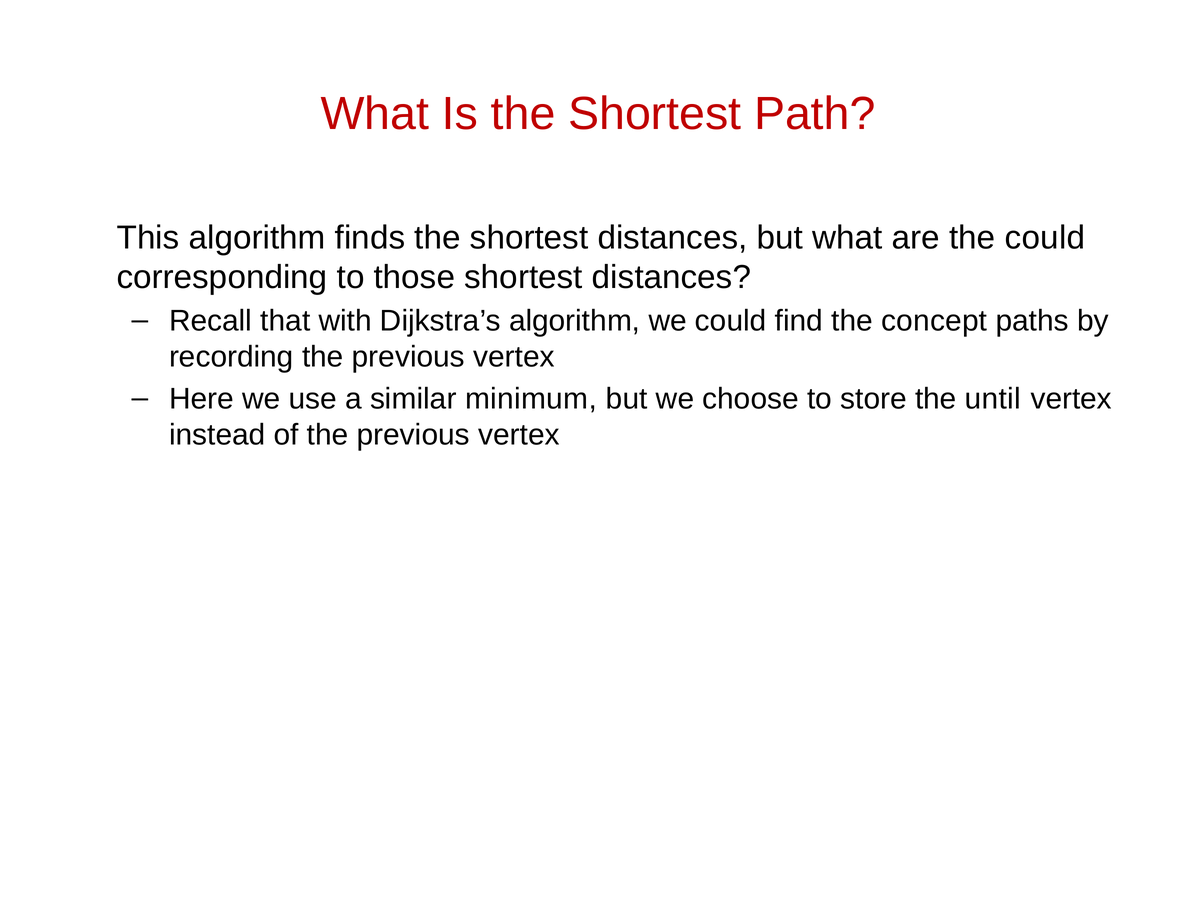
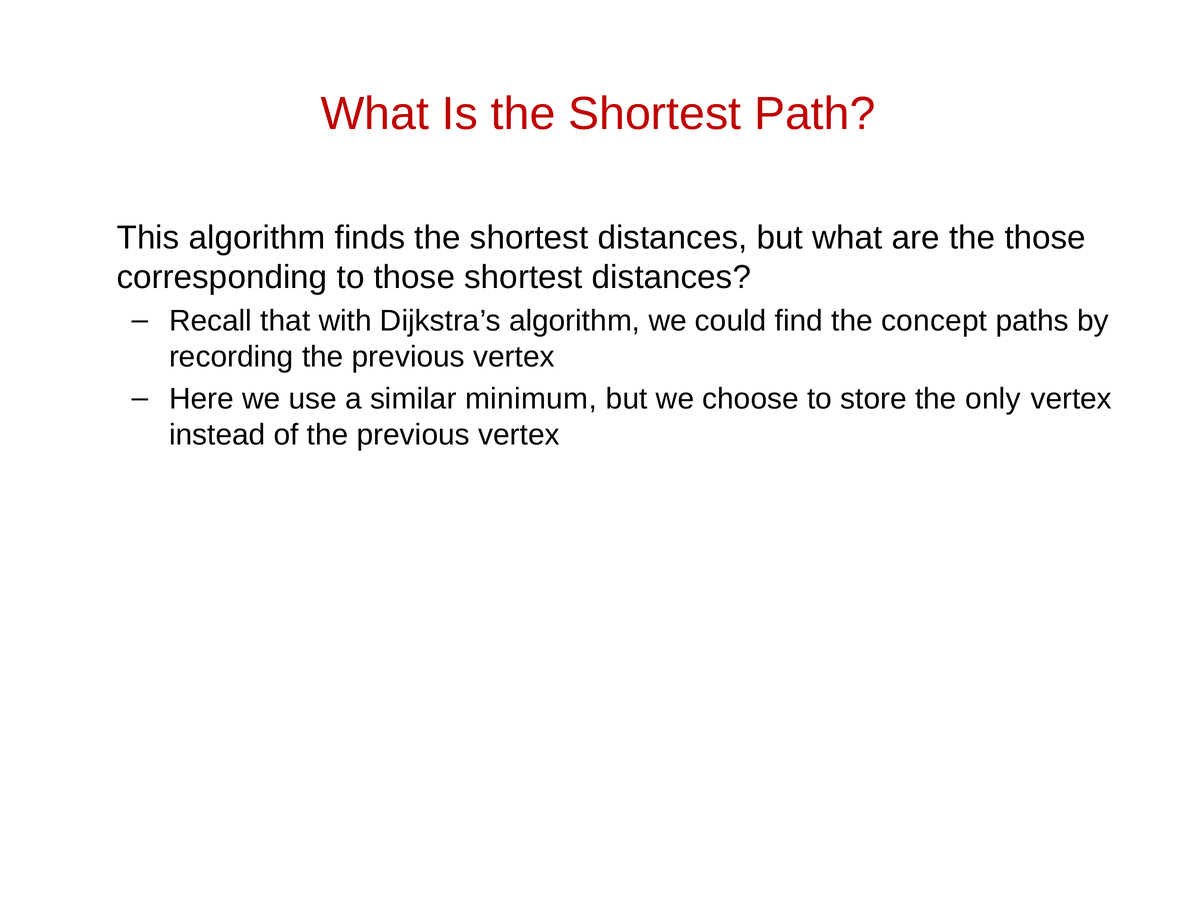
the could: could -> those
until: until -> only
